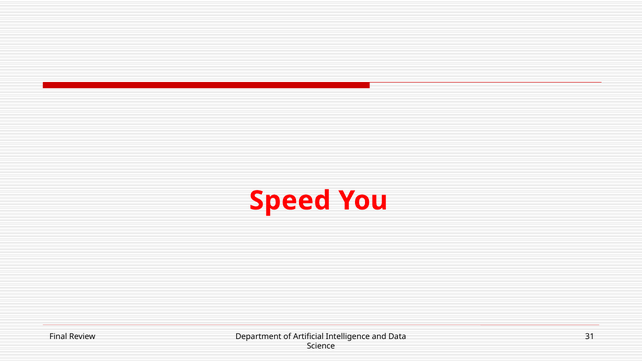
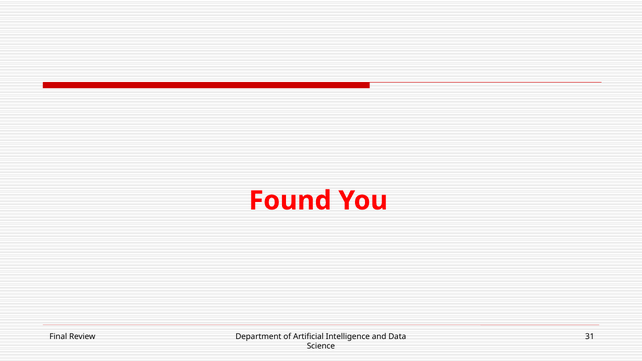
Speed: Speed -> Found
